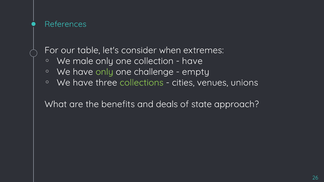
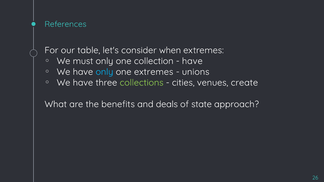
male: male -> must
only at (104, 72) colour: light green -> light blue
one challenge: challenge -> extremes
empty: empty -> unions
unions: unions -> create
